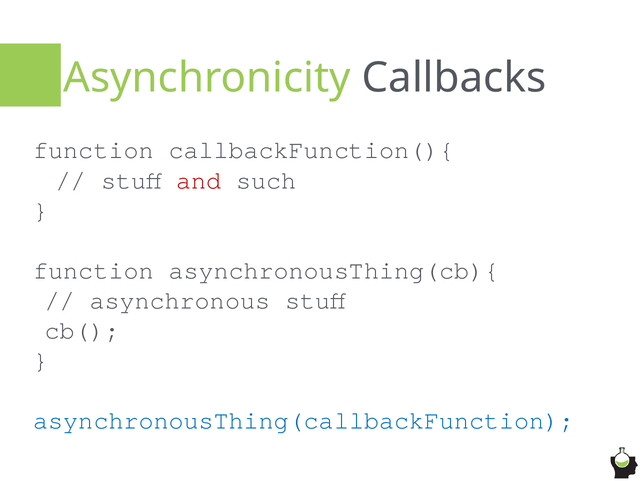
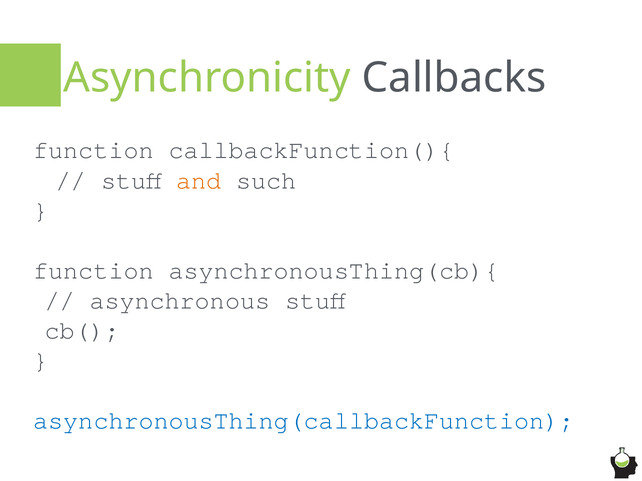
and colour: red -> orange
